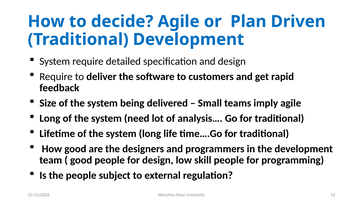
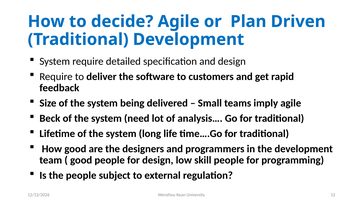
Long at (50, 118): Long -> Beck
